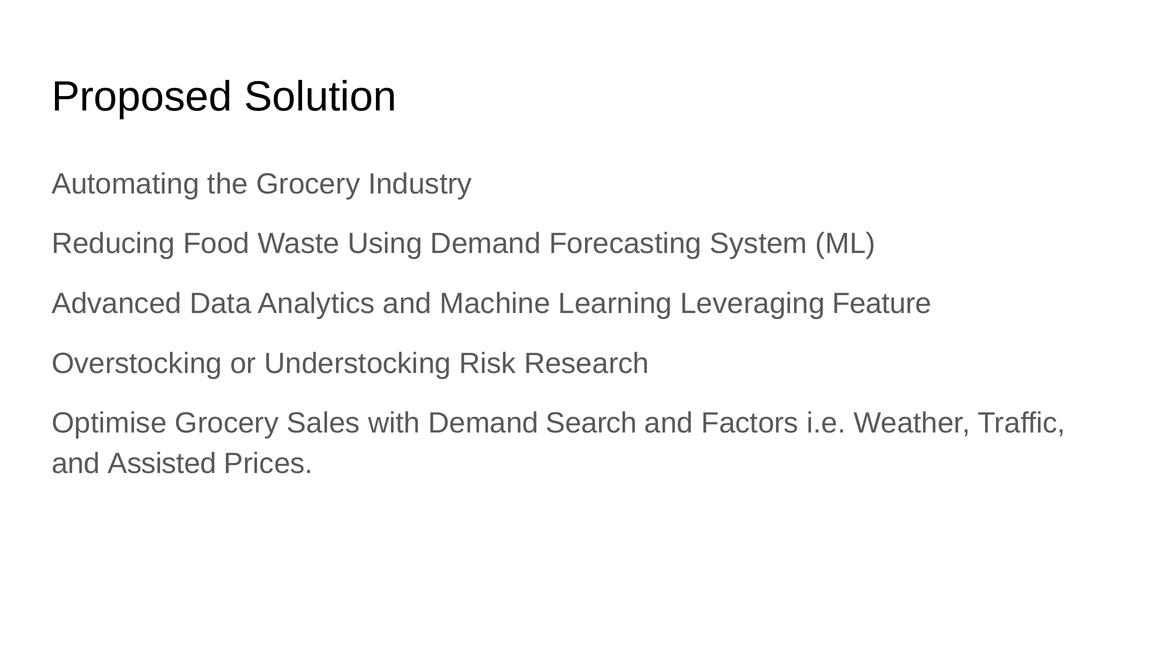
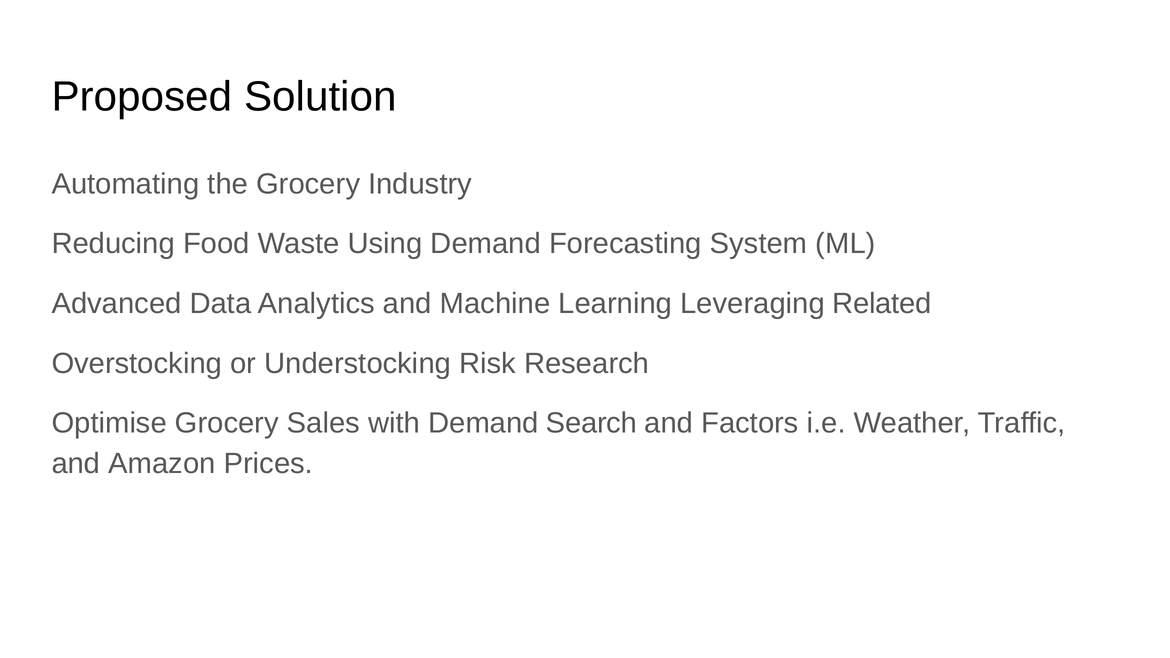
Feature: Feature -> Related
Assisted: Assisted -> Amazon
